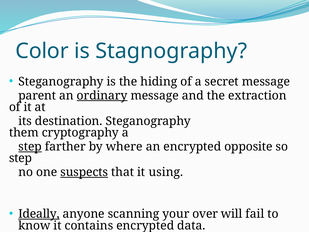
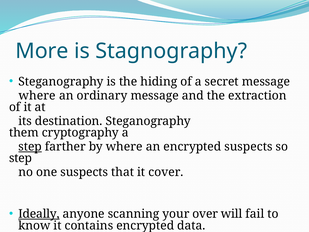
Color: Color -> More
parent at (37, 95): parent -> where
ordinary underline: present -> none
encrypted opposite: opposite -> suspects
suspects at (84, 172) underline: present -> none
using: using -> cover
